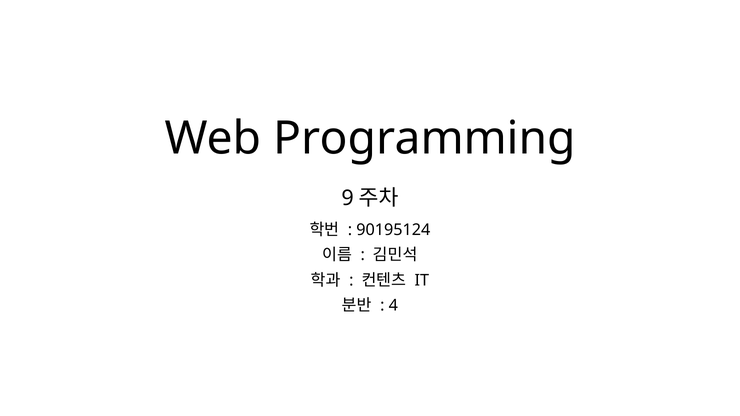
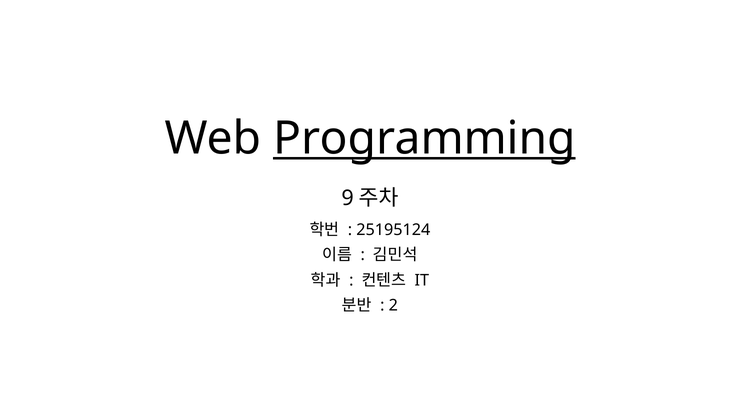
Programming underline: none -> present
90195124: 90195124 -> 25195124
4: 4 -> 2
